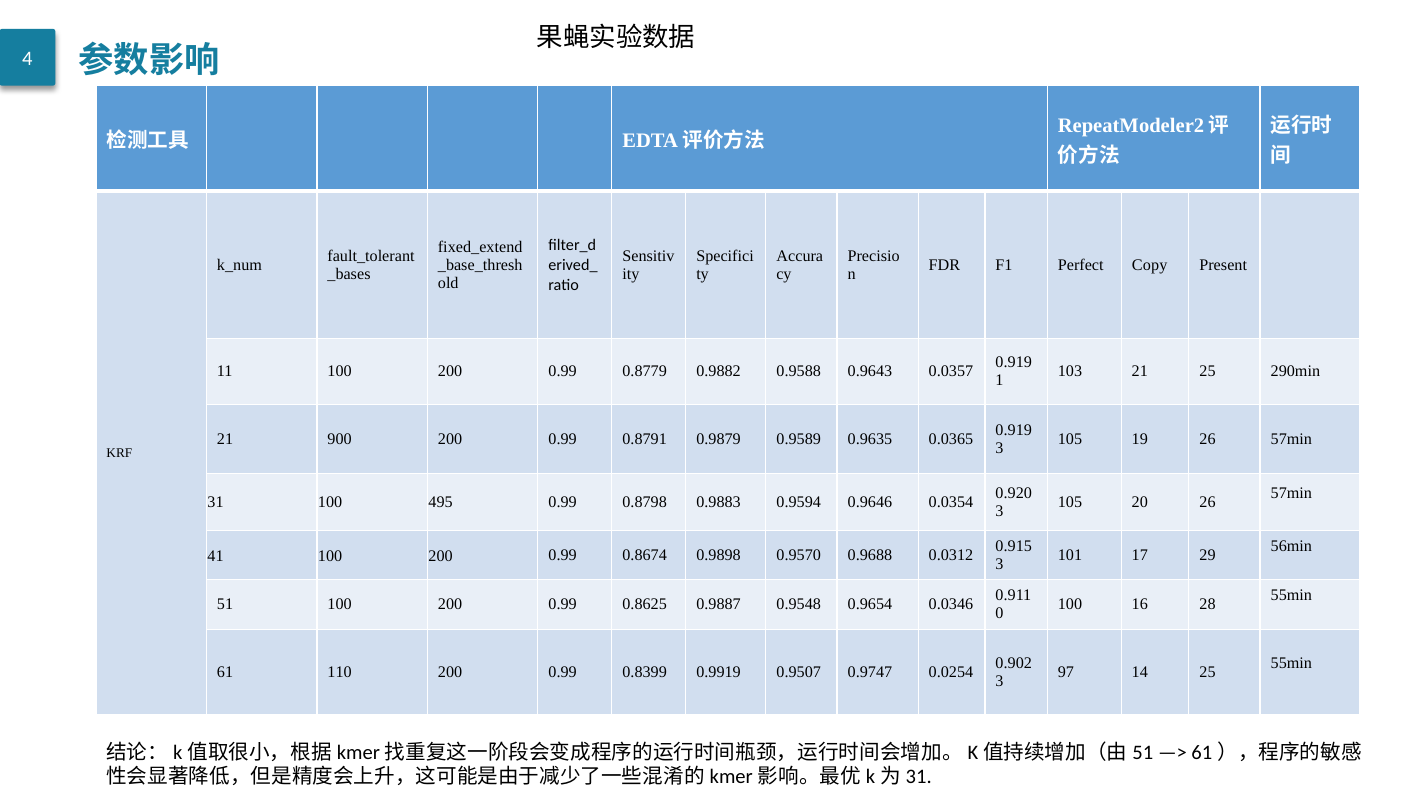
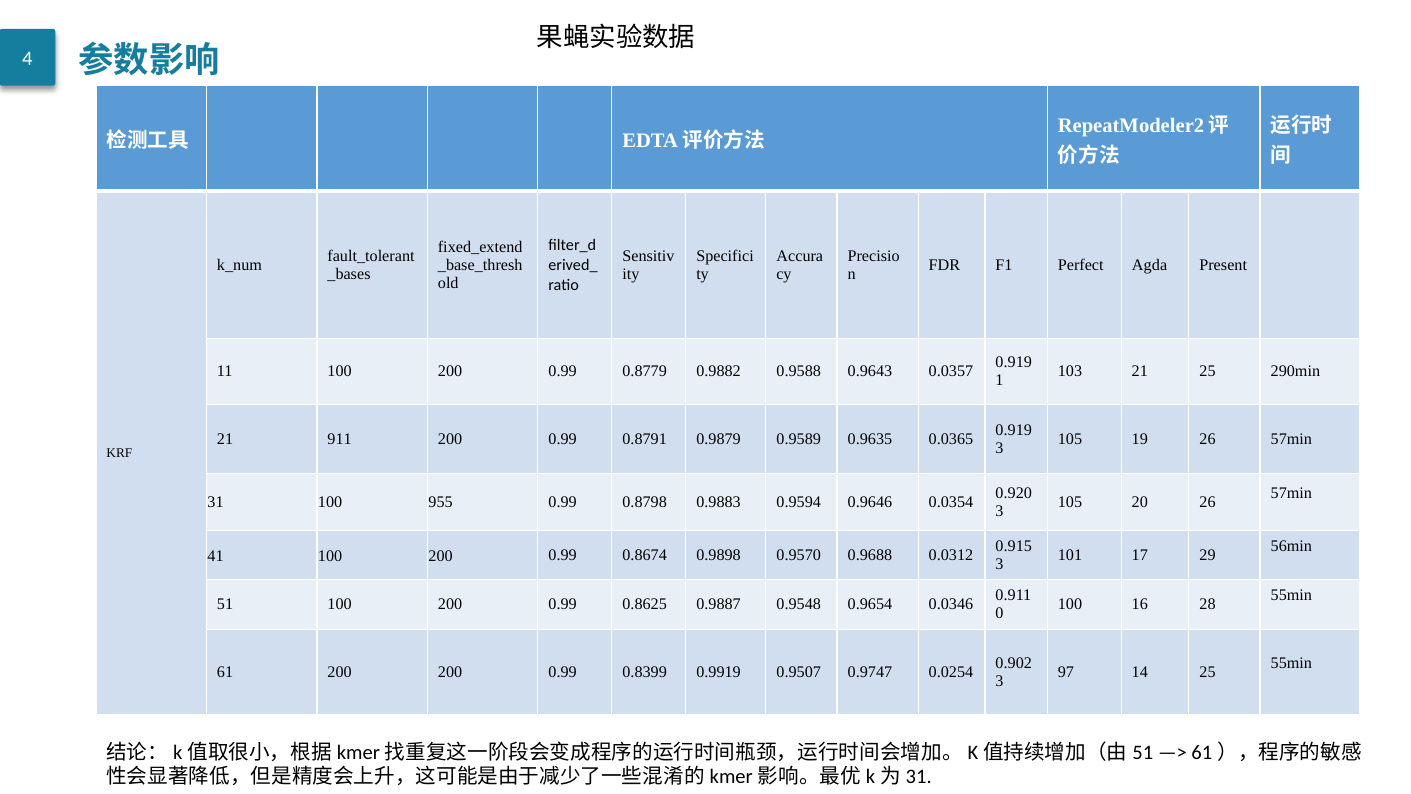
Copy: Copy -> Agda
900: 900 -> 911
495: 495 -> 955
61 110: 110 -> 200
